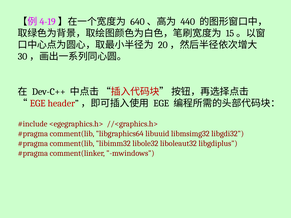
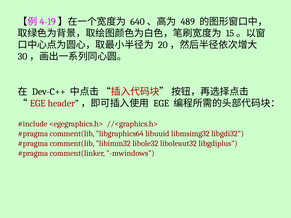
440: 440 -> 489
